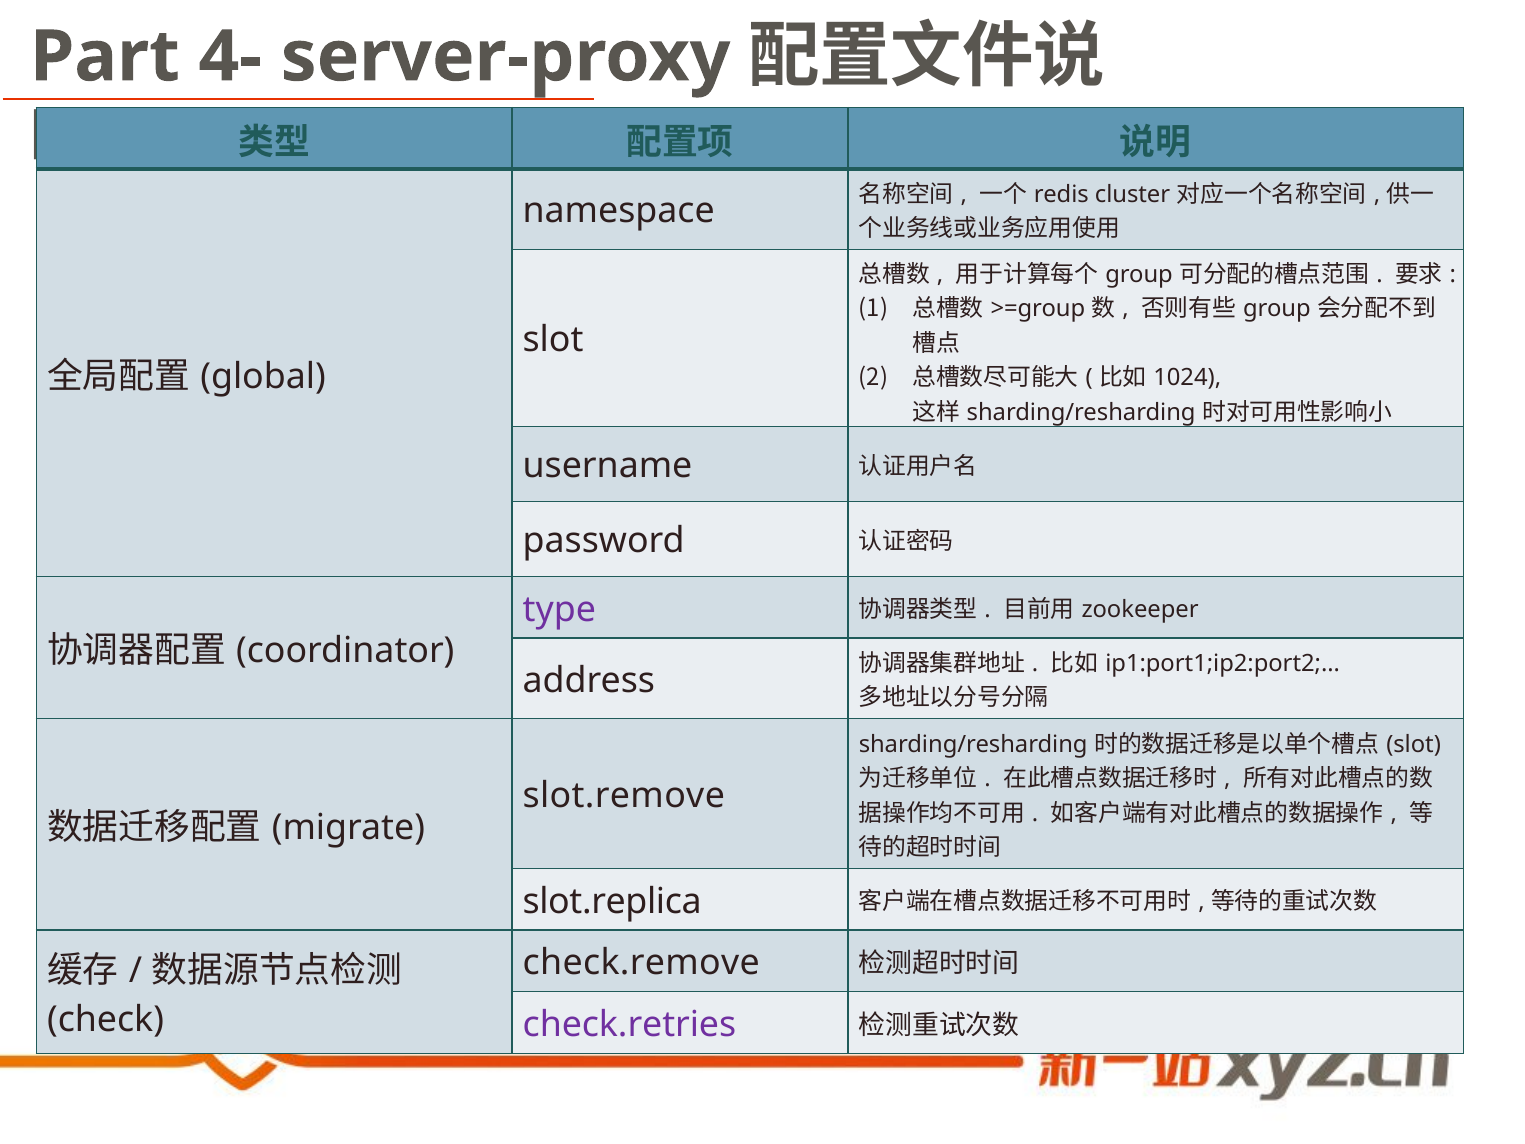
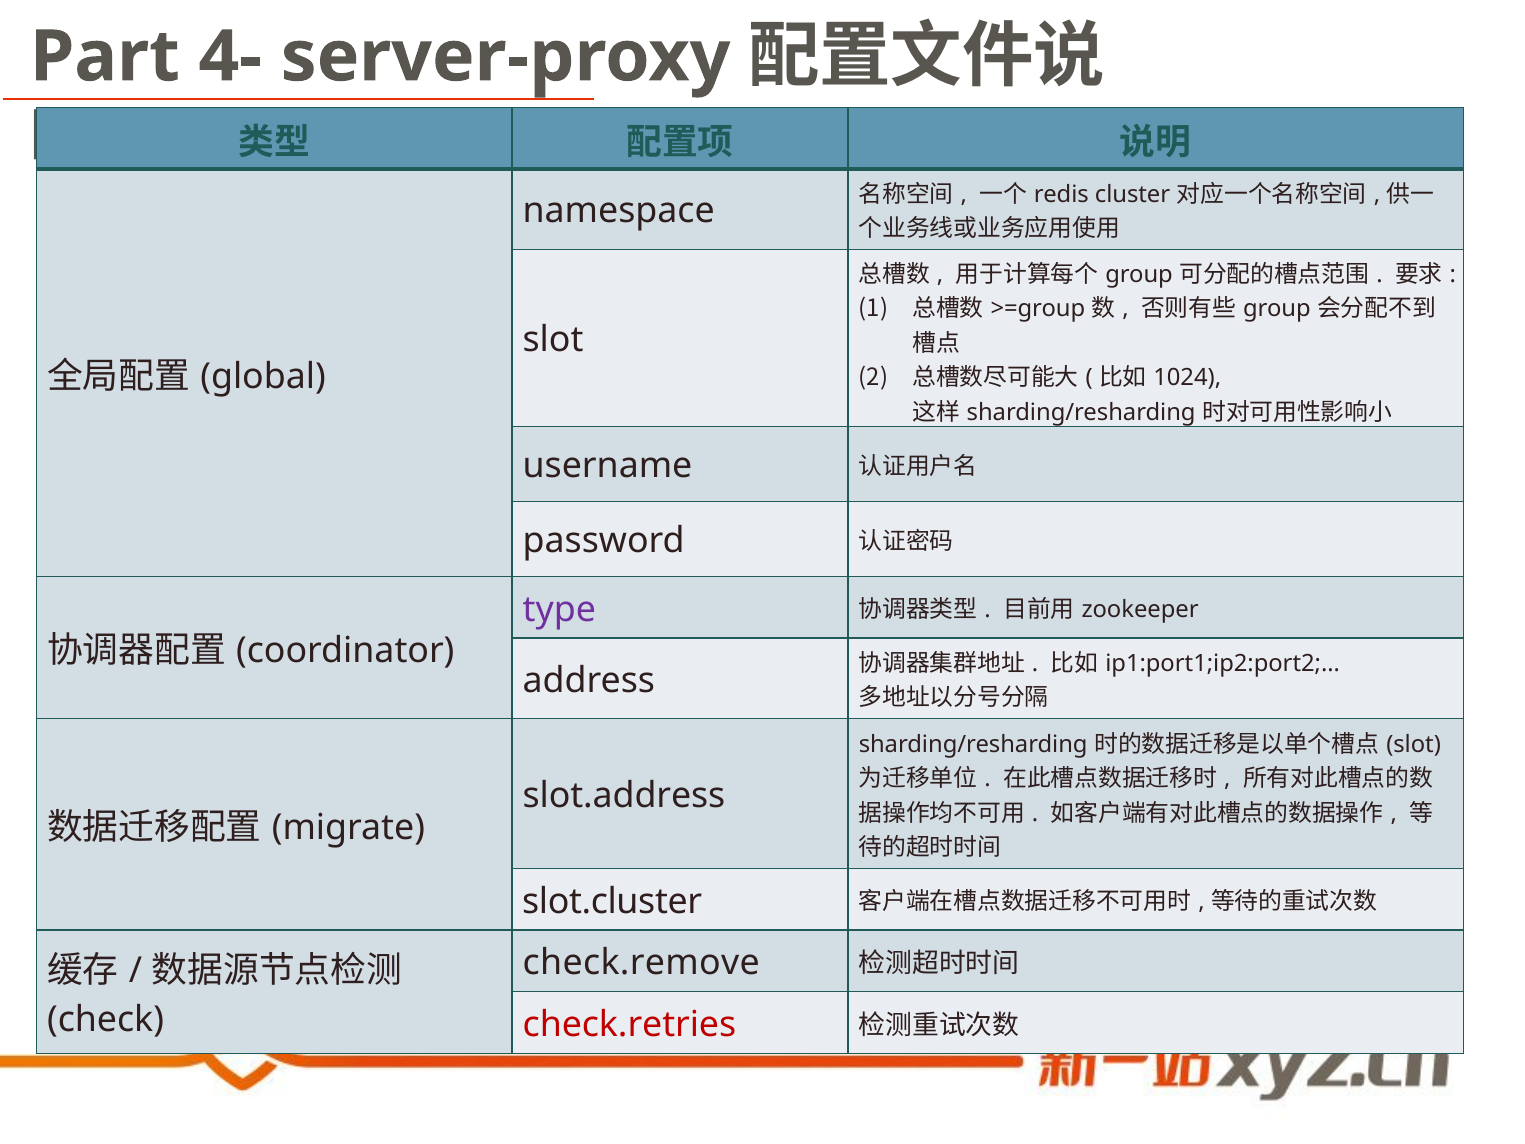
slot.remove: slot.remove -> slot.address
slot.replica: slot.replica -> slot.cluster
check.retries colour: purple -> red
